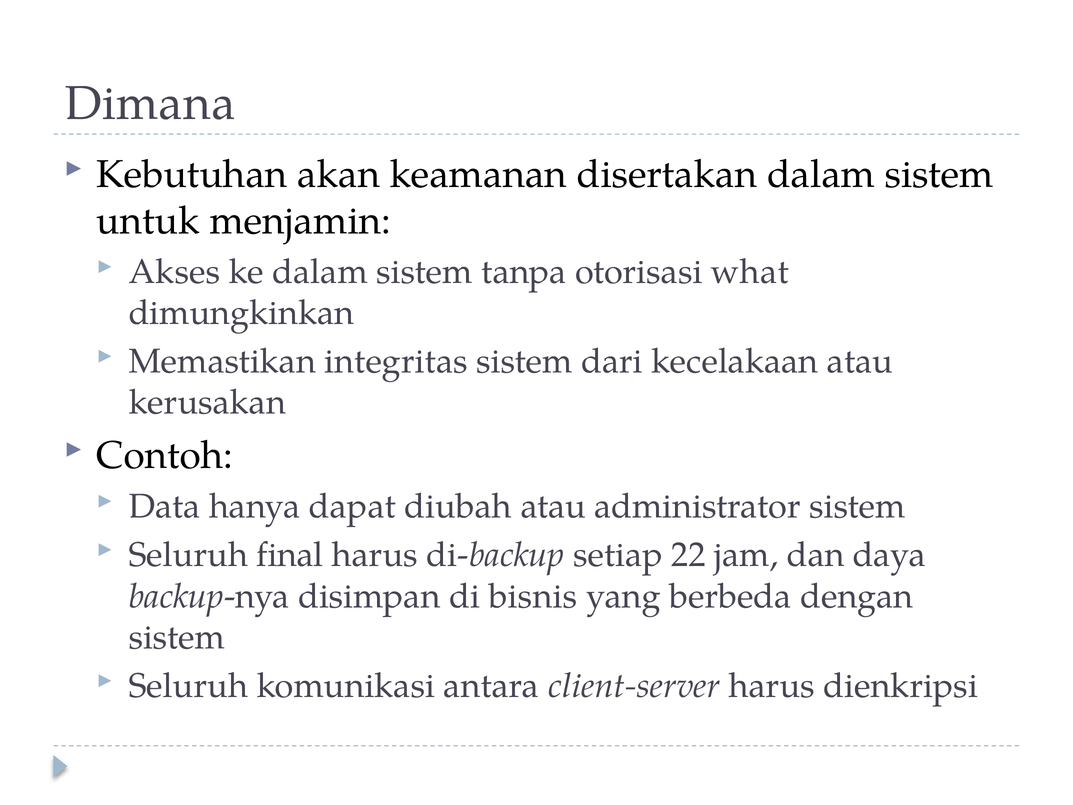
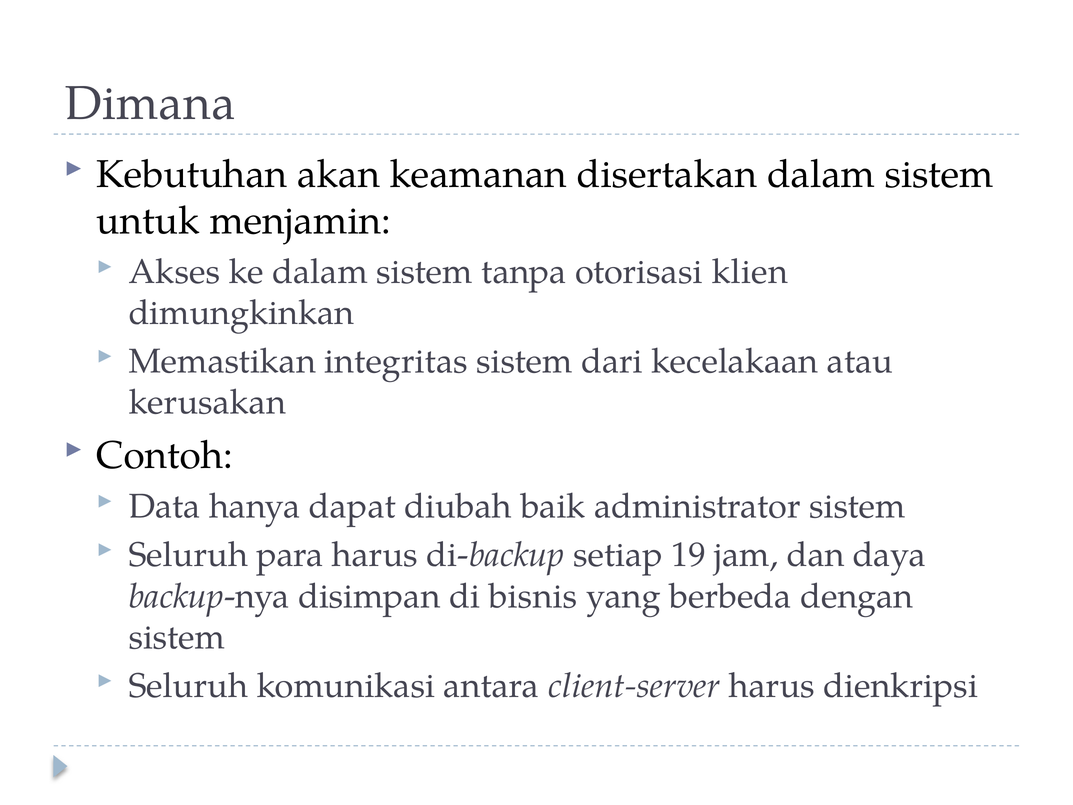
what: what -> klien
diubah atau: atau -> baik
final: final -> para
22: 22 -> 19
